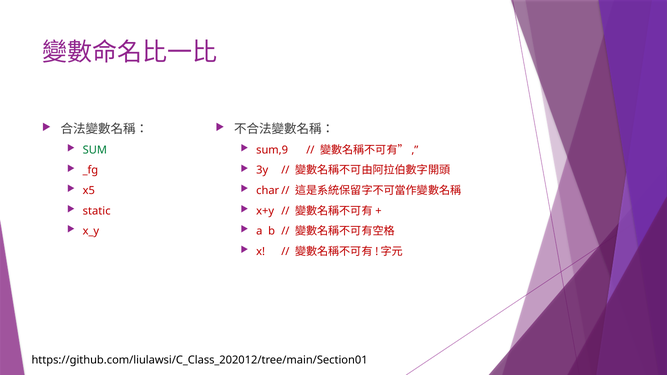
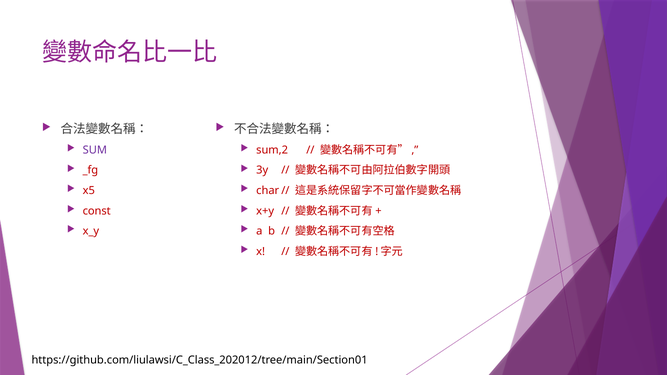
SUM colour: green -> purple
sum,9: sum,9 -> sum,2
static: static -> const
